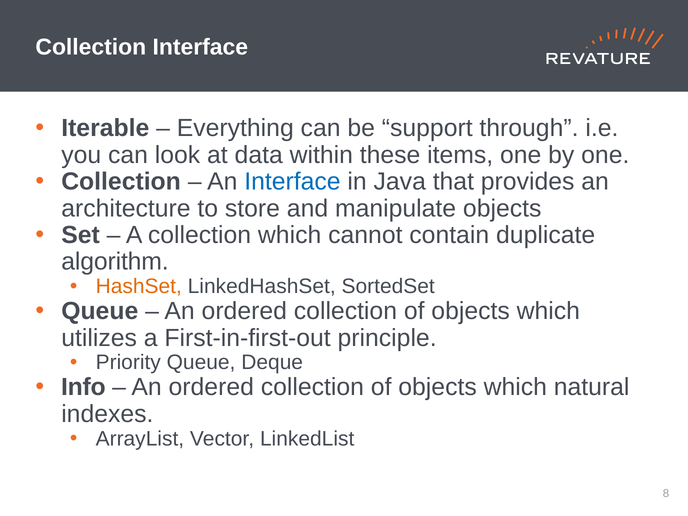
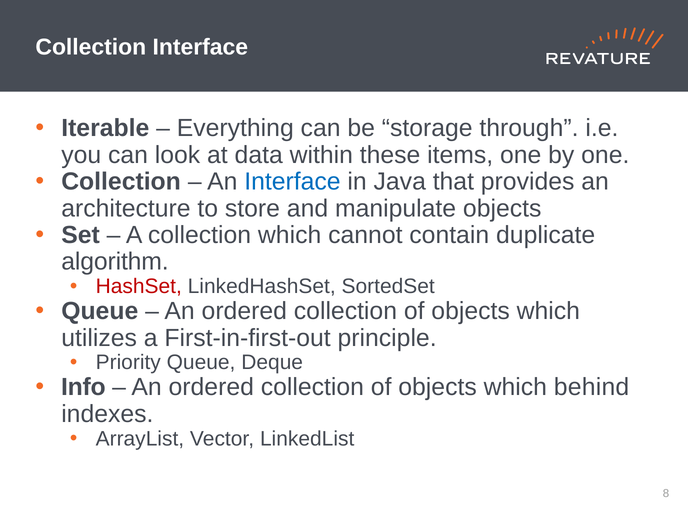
support: support -> storage
HashSet colour: orange -> red
natural: natural -> behind
